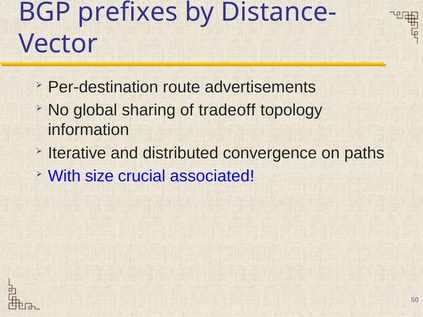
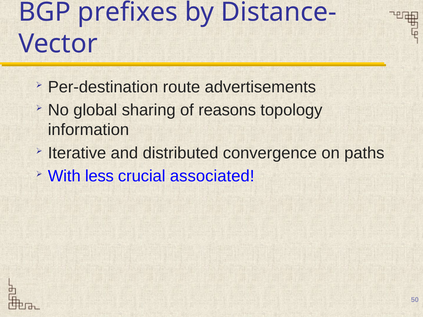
tradeoff: tradeoff -> reasons
size: size -> less
